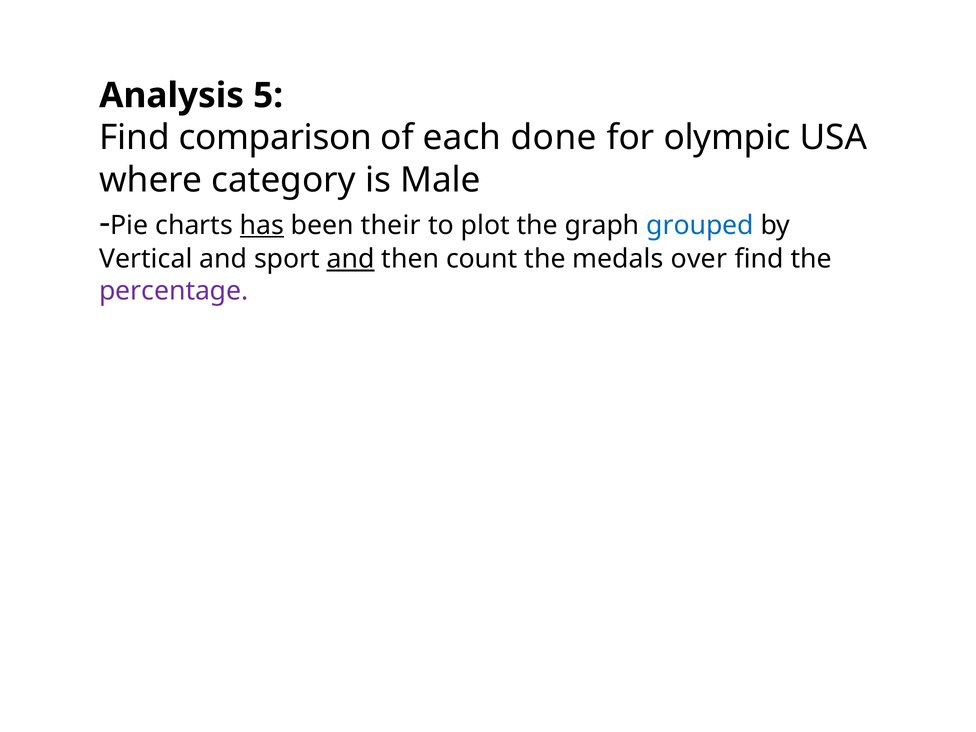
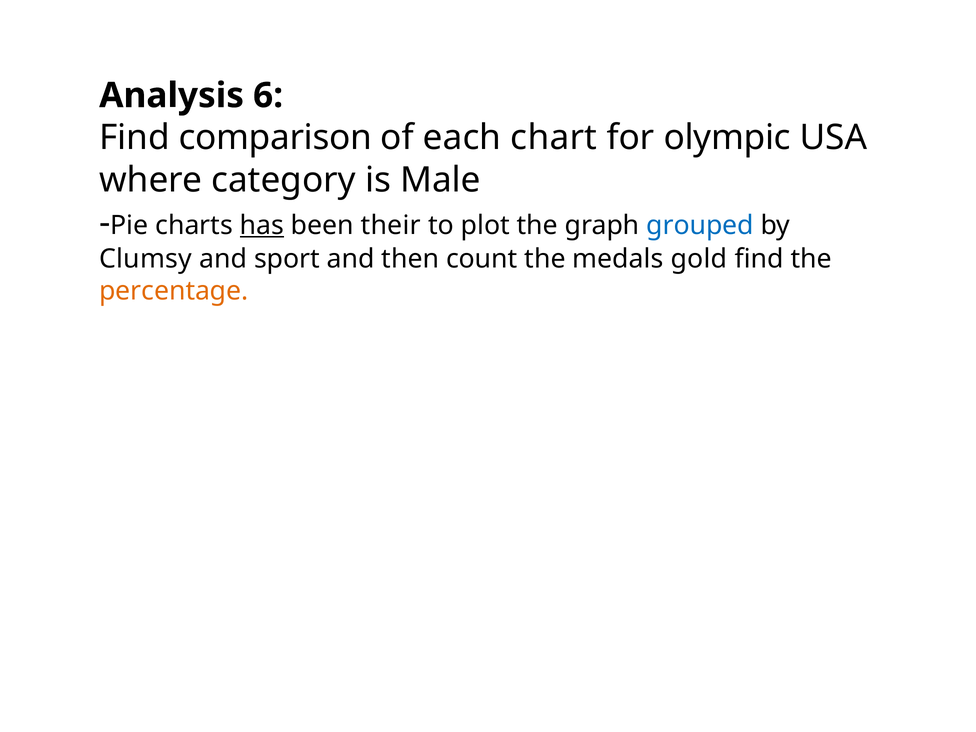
5: 5 -> 6
done: done -> chart
Vertical: Vertical -> Clumsy
and at (351, 259) underline: present -> none
over: over -> gold
percentage colour: purple -> orange
